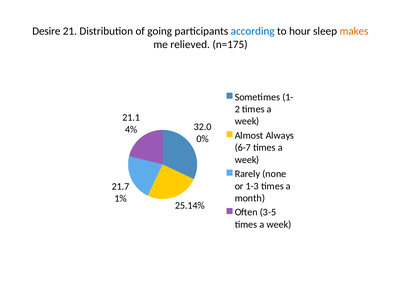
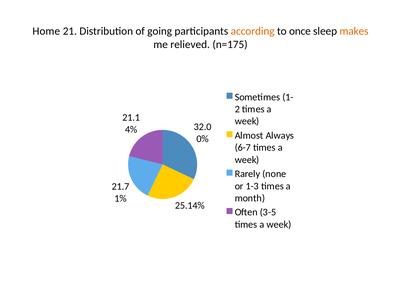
Desire: Desire -> Home
according colour: blue -> orange
hour: hour -> once
